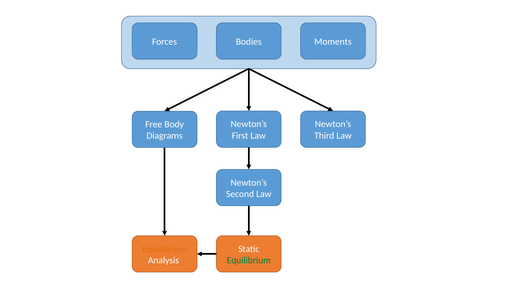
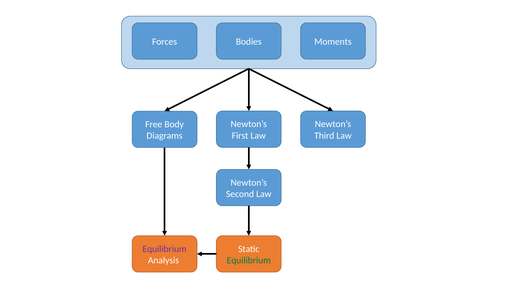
Equilibrium at (165, 249) colour: orange -> purple
